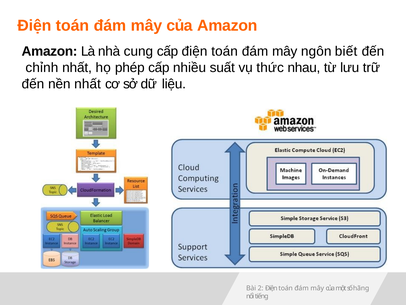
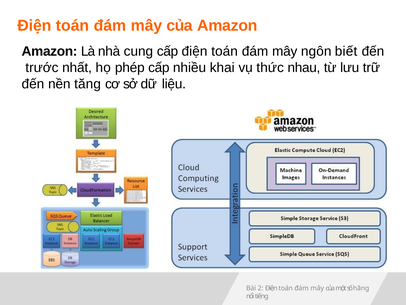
chỉnh: chỉnh -> trước
suất: suất -> khai
nền nhất: nhất -> tăng
